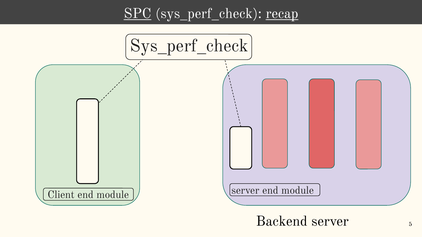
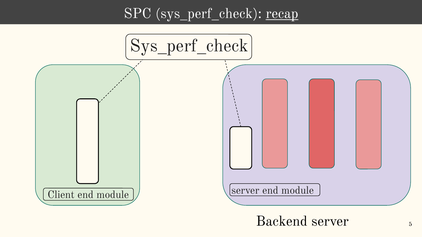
SPC underline: present -> none
